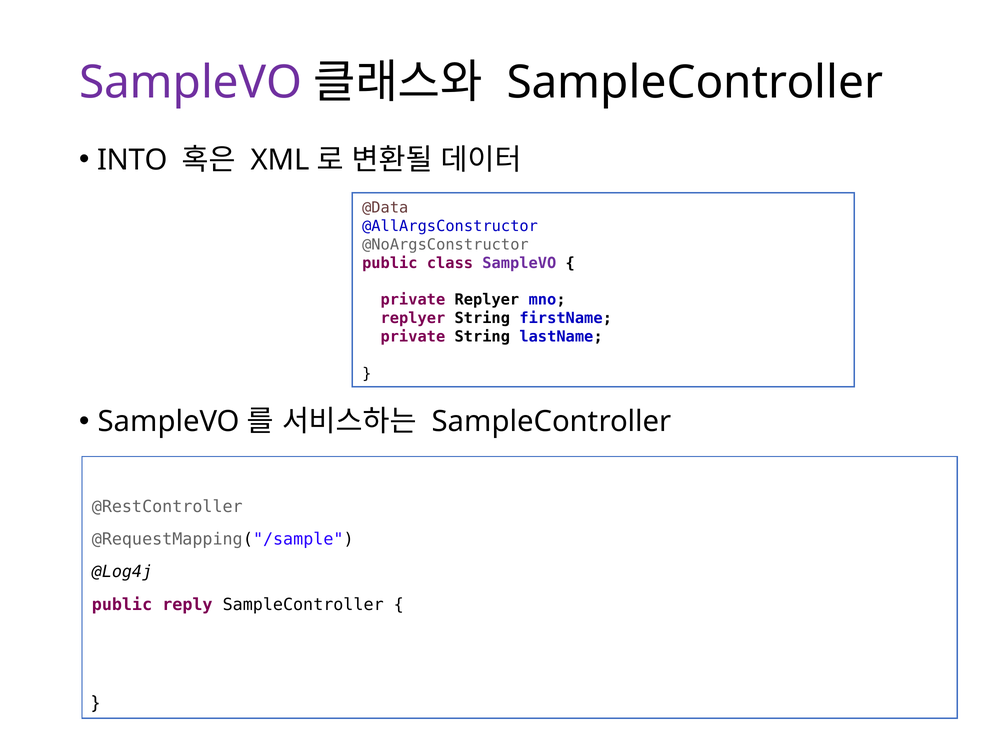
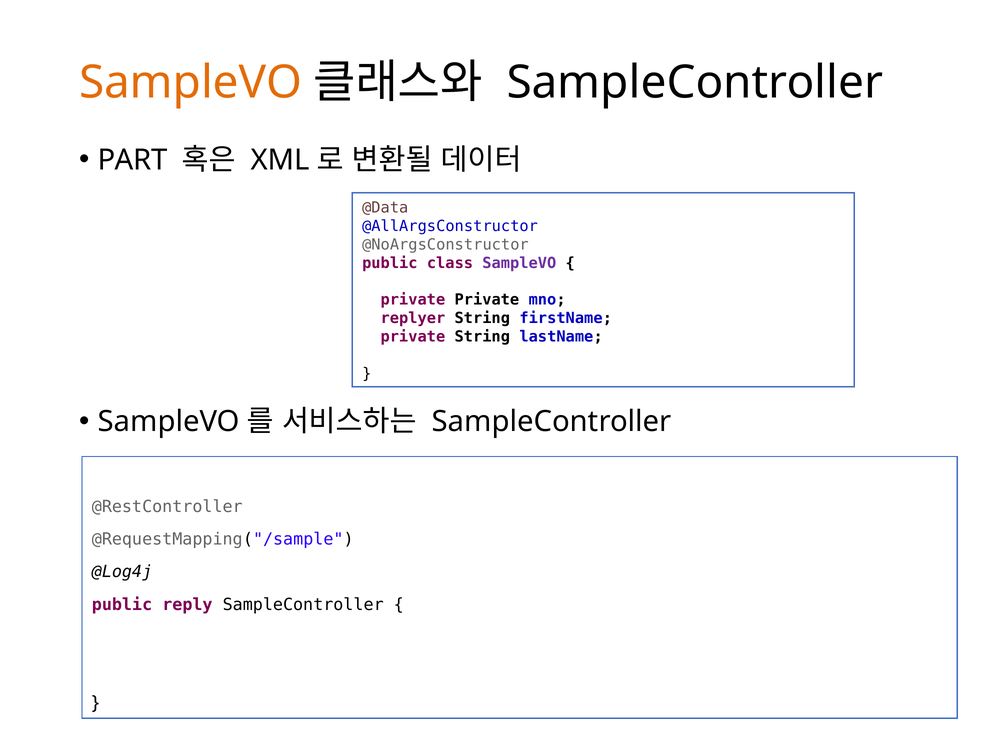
SampleVO at (191, 82) colour: purple -> orange
INTO: INTO -> PART
private Replyer: Replyer -> Private
